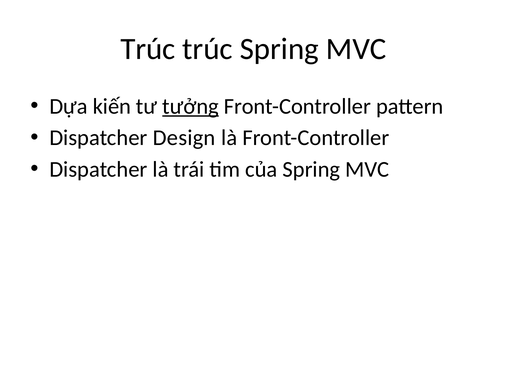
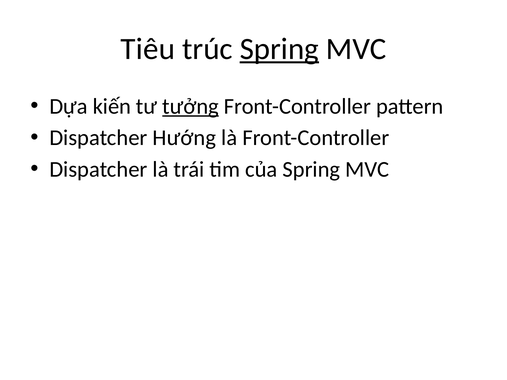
Trúc at (148, 49): Trúc -> Tiêu
Spring at (279, 49) underline: none -> present
Design: Design -> Hướng
